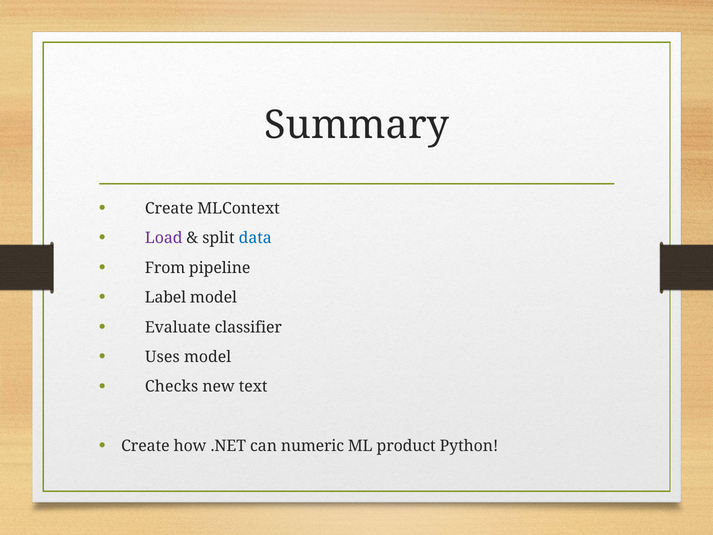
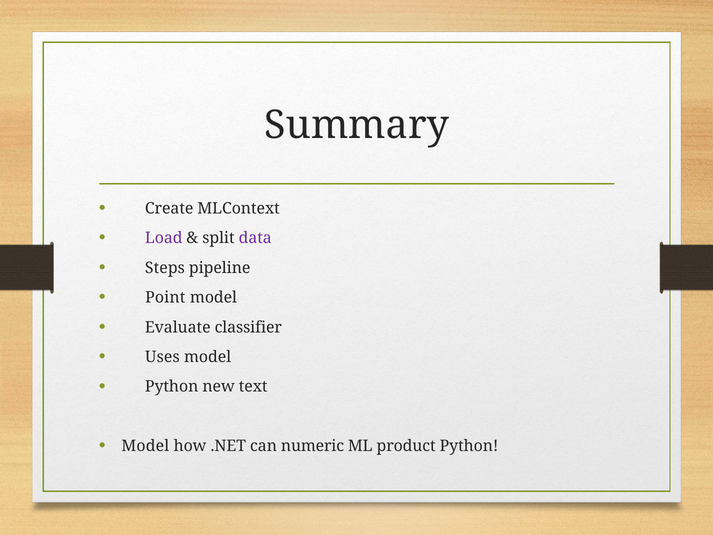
data colour: blue -> purple
From: From -> Steps
Label: Label -> Point
Checks at (172, 387): Checks -> Python
Create at (145, 446): Create -> Model
